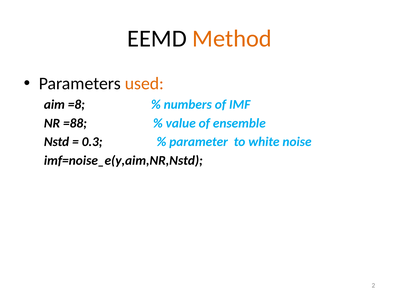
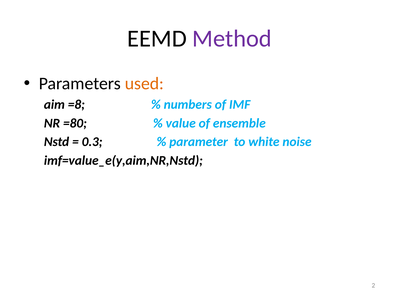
Method colour: orange -> purple
=88: =88 -> =80
imf=noise_e(y,aim,NR,Nstd: imf=noise_e(y,aim,NR,Nstd -> imf=value_e(y,aim,NR,Nstd
